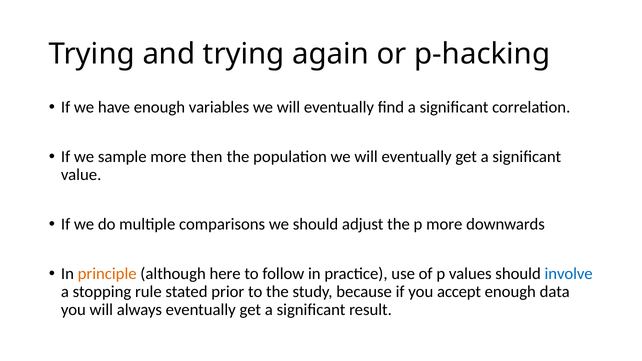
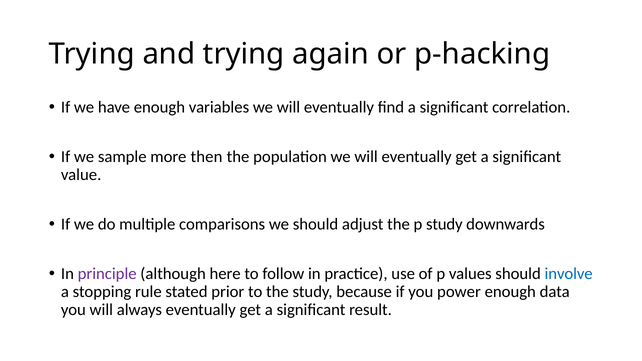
p more: more -> study
principle colour: orange -> purple
accept: accept -> power
